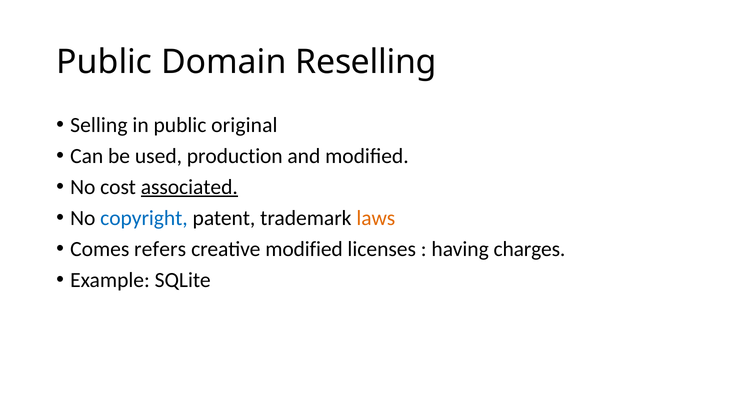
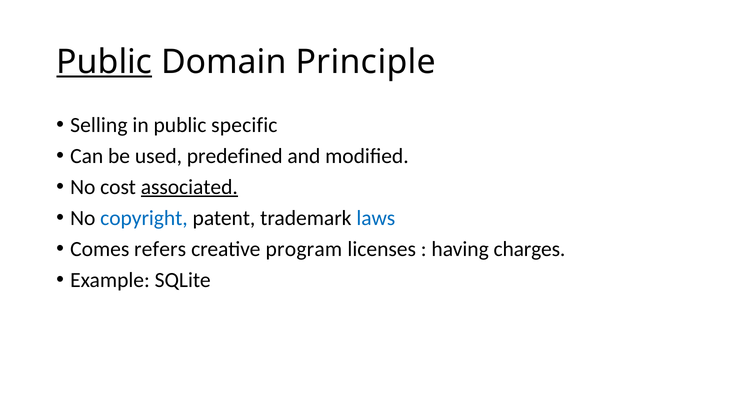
Public at (104, 62) underline: none -> present
Reselling: Reselling -> Principle
original: original -> specific
production: production -> predefined
laws colour: orange -> blue
creative modified: modified -> program
